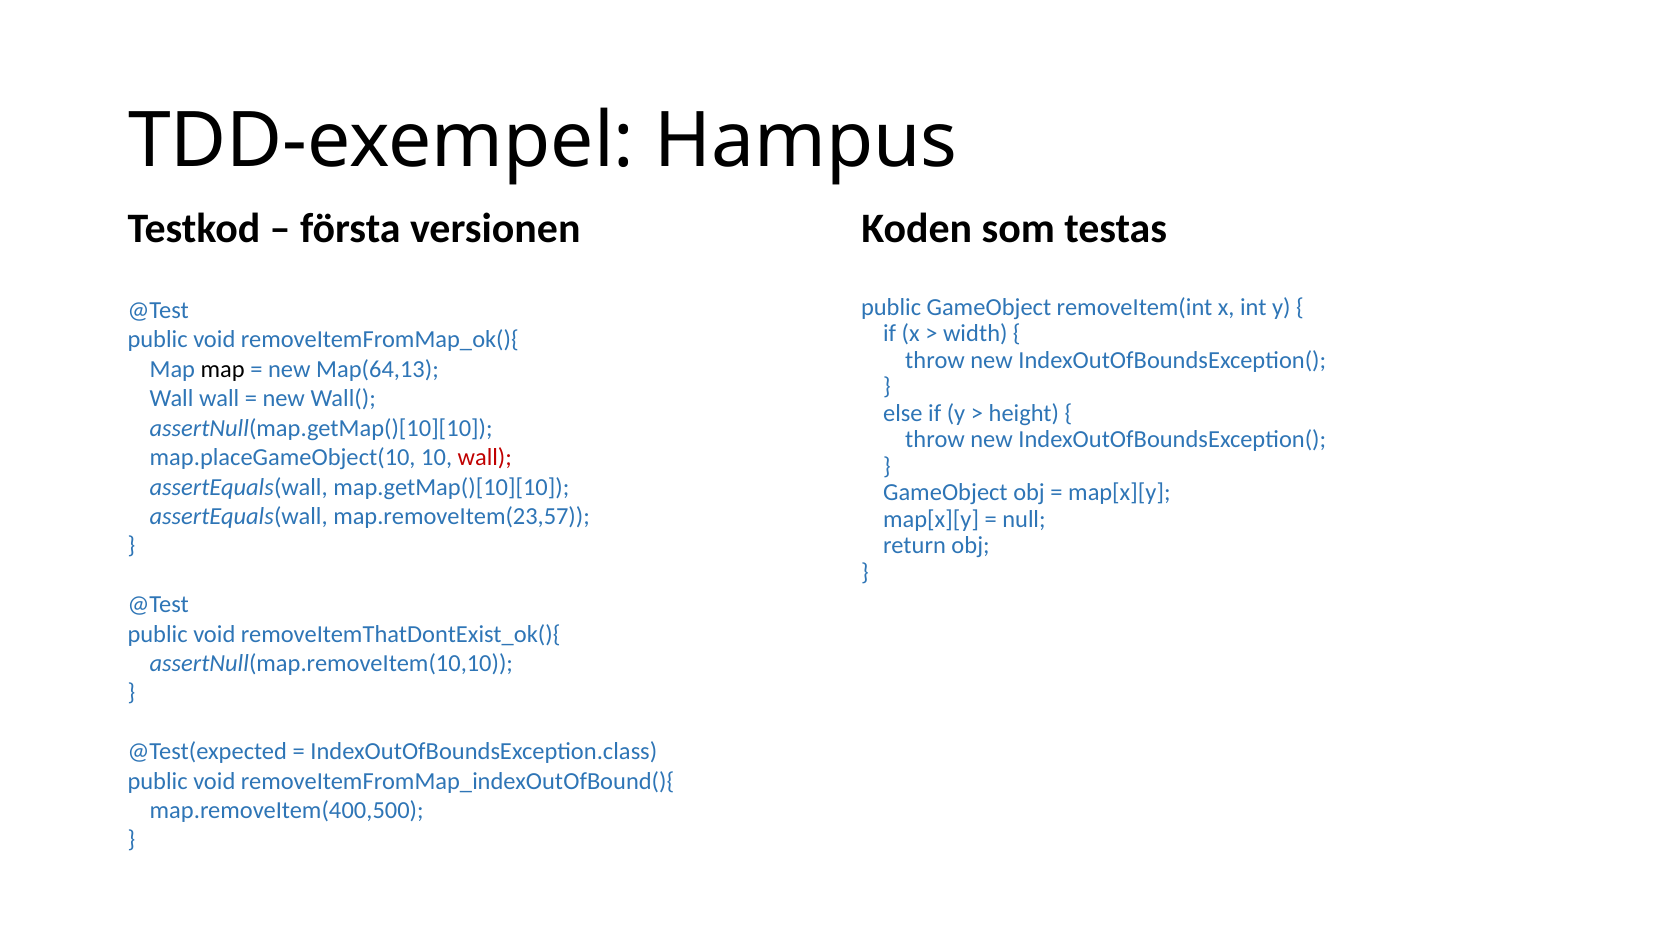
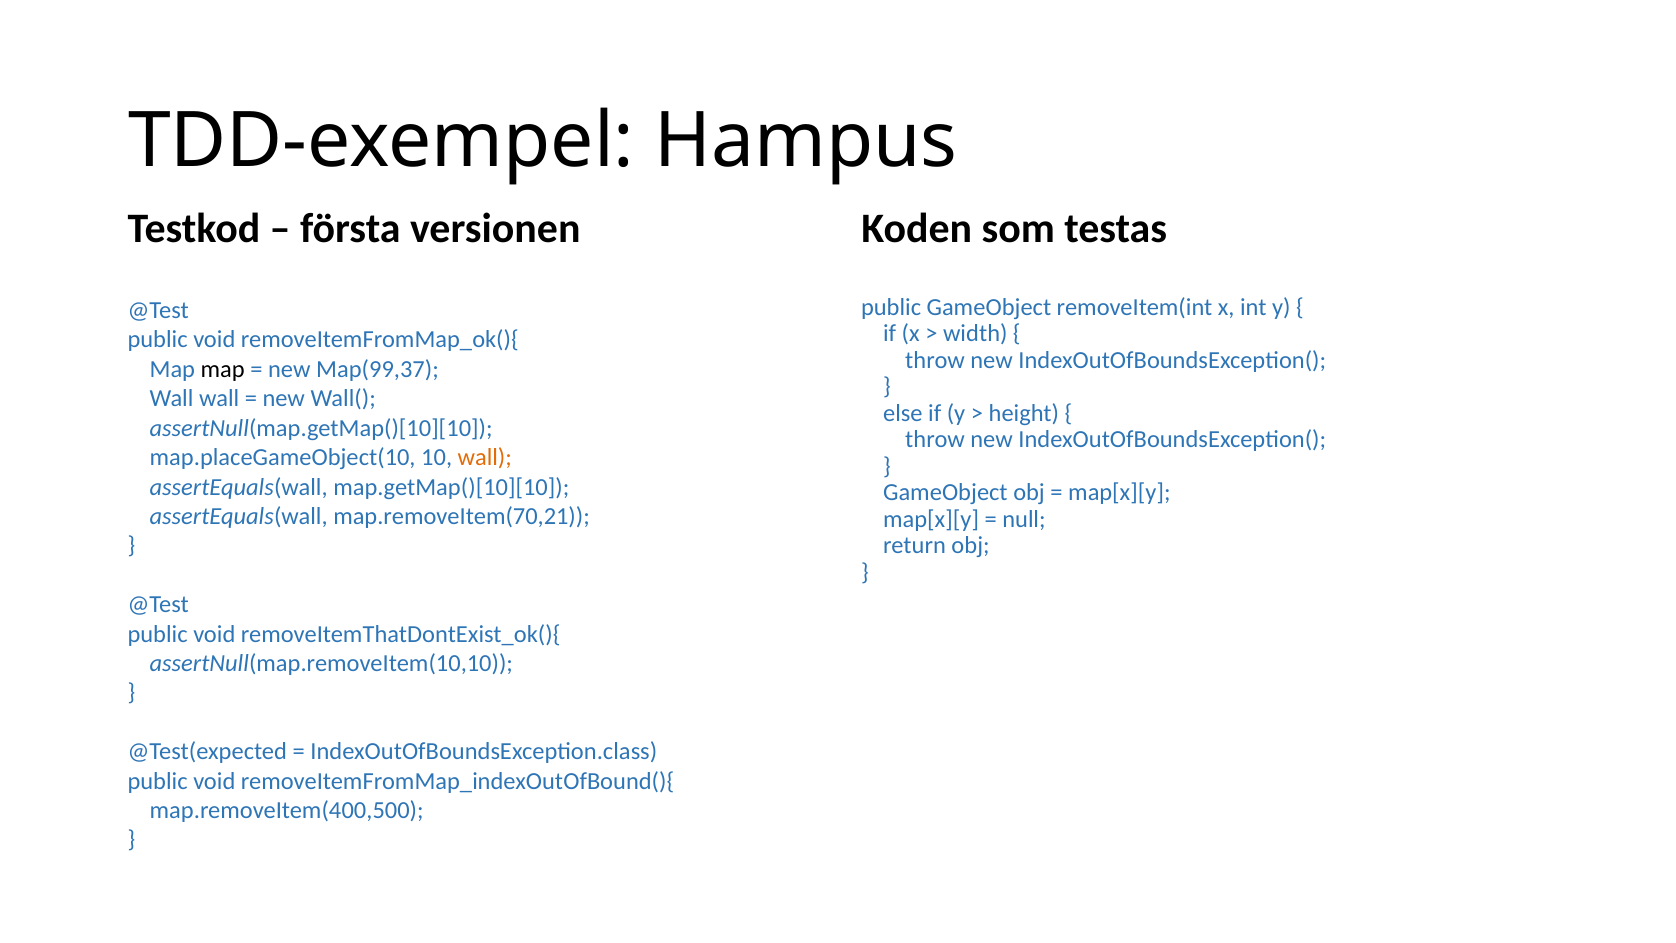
Map(64,13: Map(64,13 -> Map(99,37
wall at (485, 457) colour: red -> orange
map.removeItem(23,57: map.removeItem(23,57 -> map.removeItem(70,21
